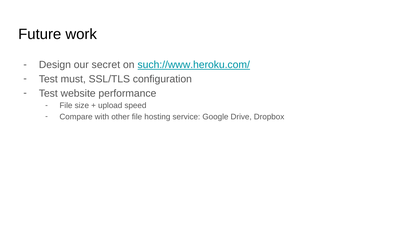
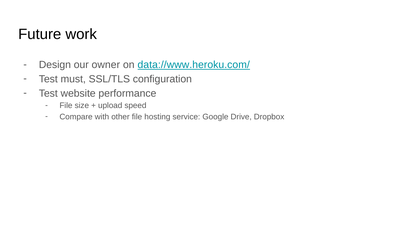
secret: secret -> owner
such://www.heroku.com/: such://www.heroku.com/ -> data://www.heroku.com/
